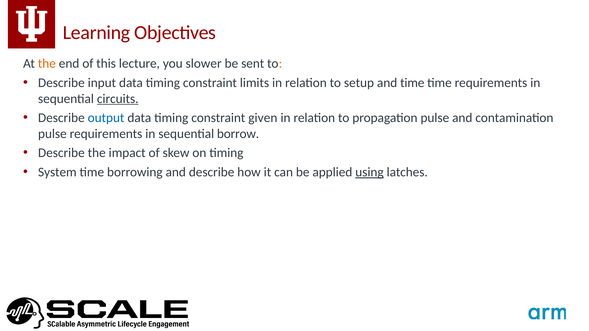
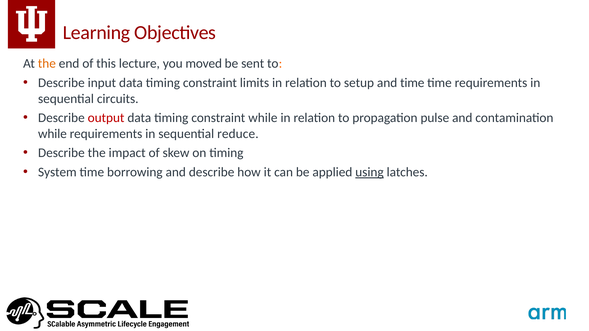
slower: slower -> moved
circuits underline: present -> none
output colour: blue -> red
constraint given: given -> while
pulse at (52, 134): pulse -> while
borrow: borrow -> reduce
